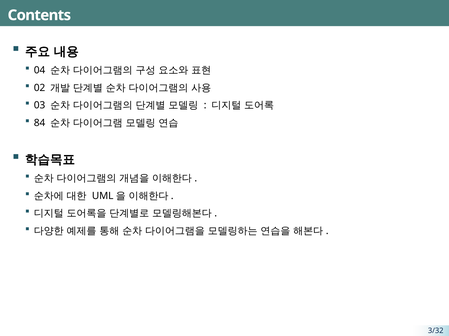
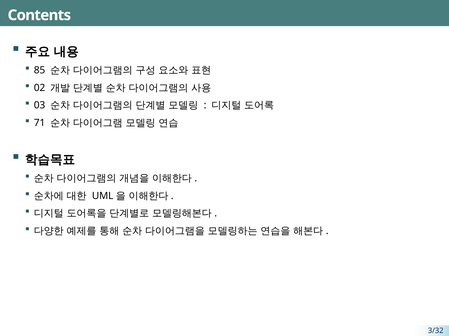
04: 04 -> 85
84: 84 -> 71
